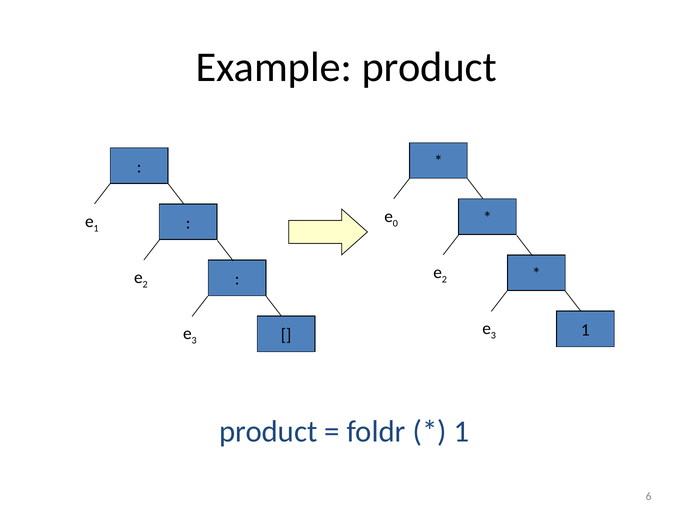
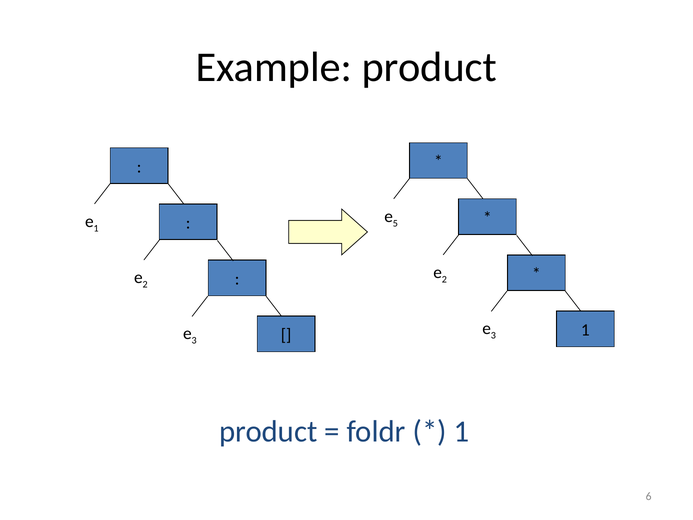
0: 0 -> 5
